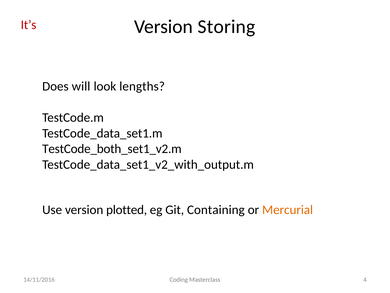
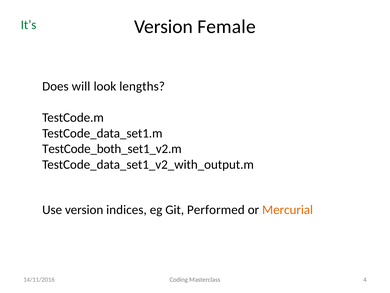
Storing: Storing -> Female
It’s colour: red -> green
plotted: plotted -> indices
Containing: Containing -> Performed
